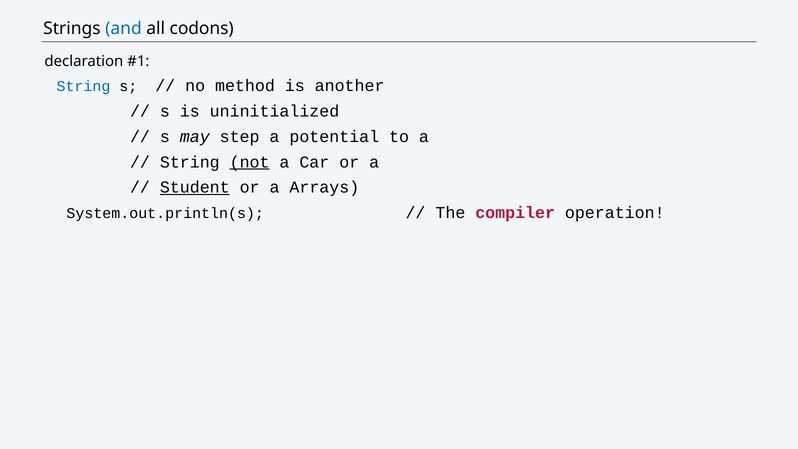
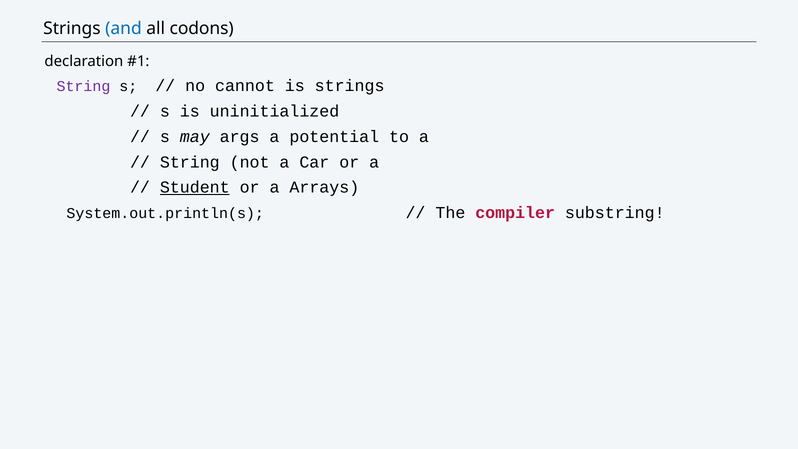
String at (83, 86) colour: blue -> purple
method: method -> cannot
is another: another -> strings
step: step -> args
not underline: present -> none
operation: operation -> substring
